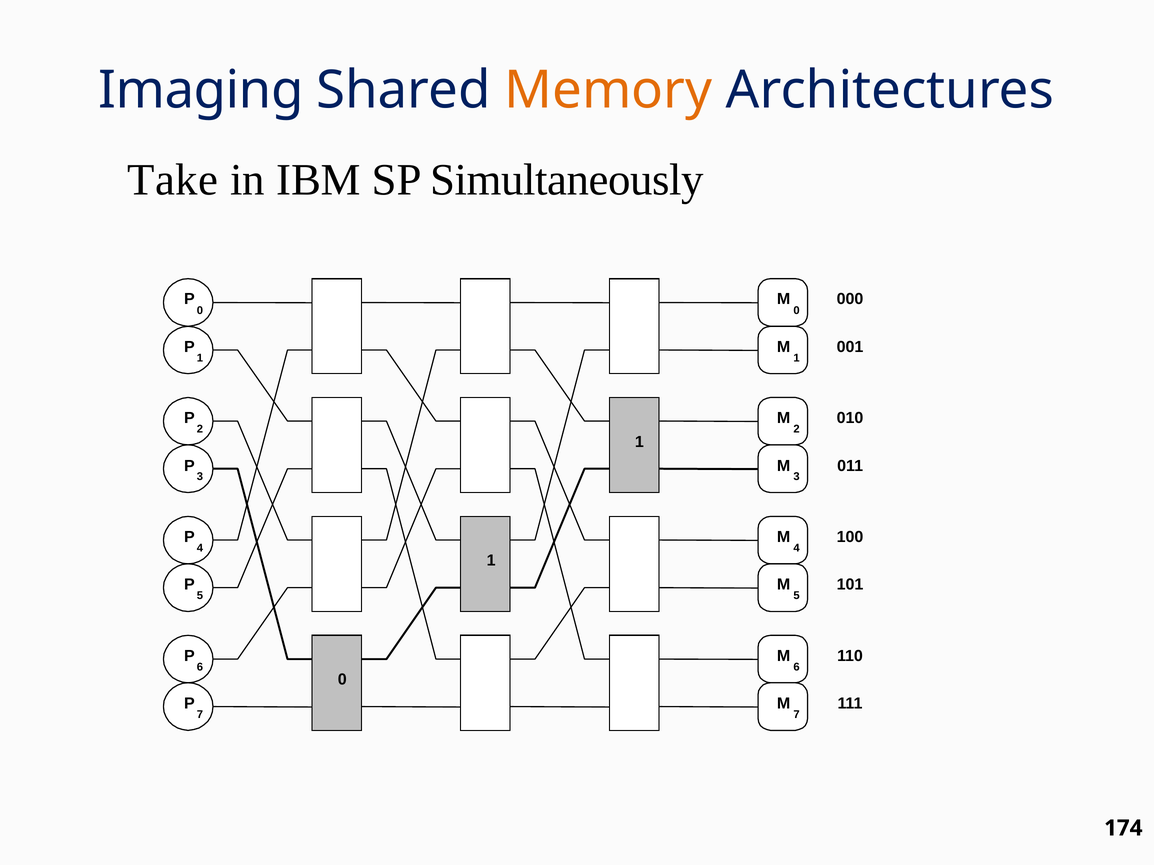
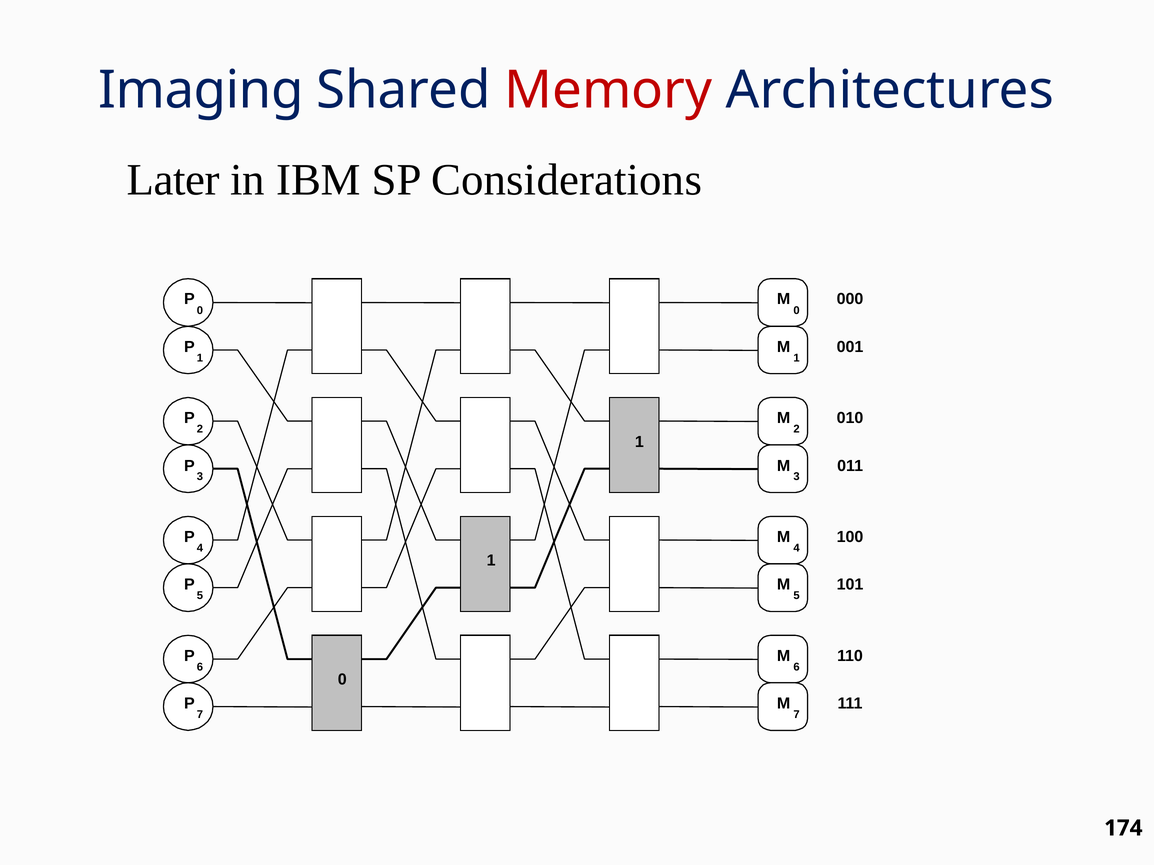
Memory colour: orange -> red
Take: Take -> Later
Simultaneously: Simultaneously -> Considerations
